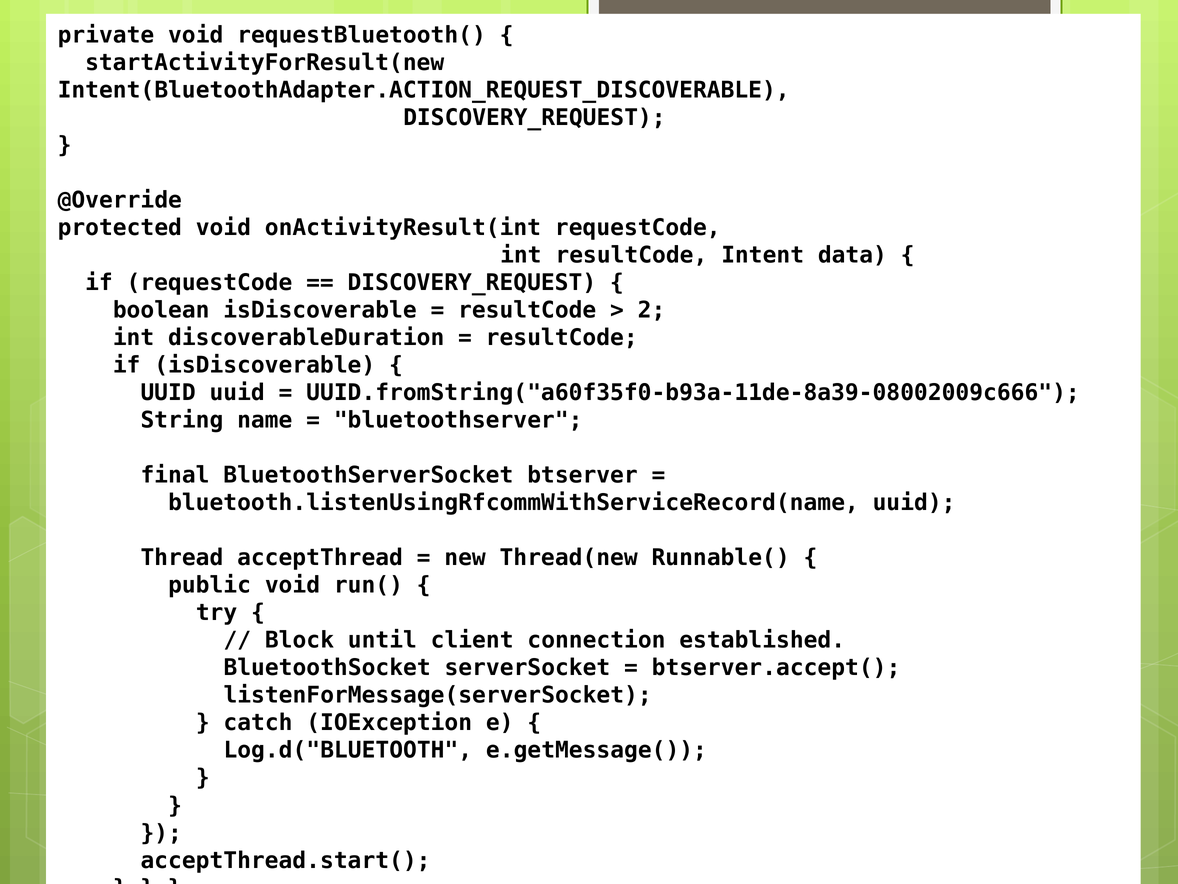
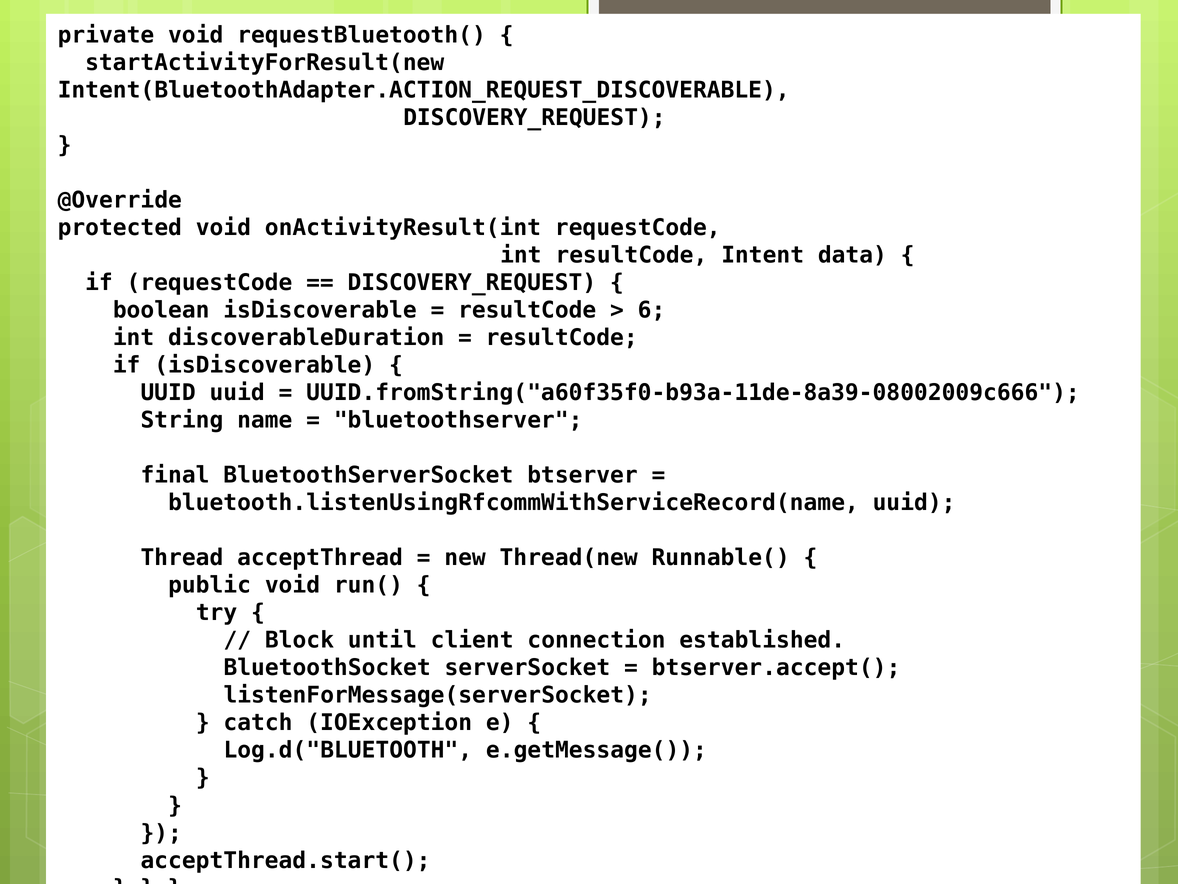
2: 2 -> 6
